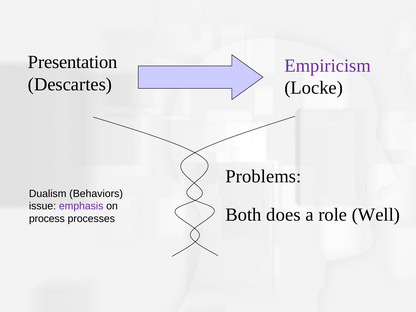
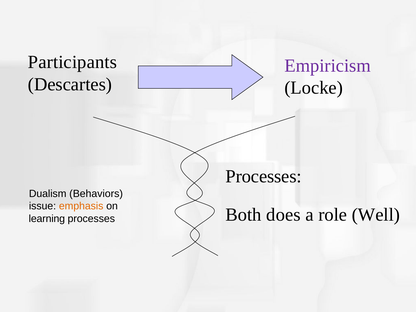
Presentation: Presentation -> Participants
Problems at (263, 177): Problems -> Processes
emphasis colour: purple -> orange
process: process -> learning
